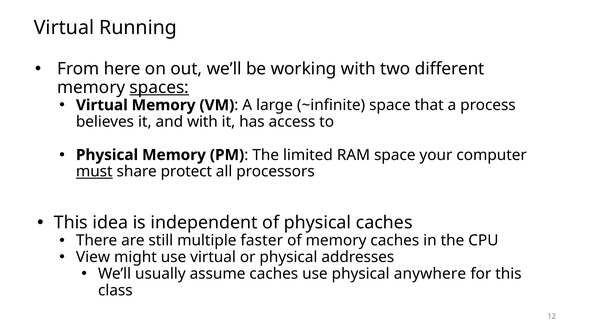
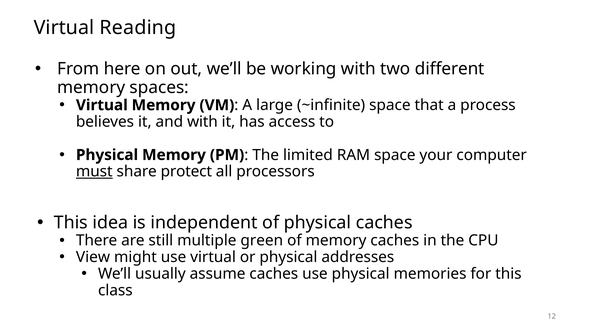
Running: Running -> Reading
spaces underline: present -> none
faster: faster -> green
anywhere: anywhere -> memories
